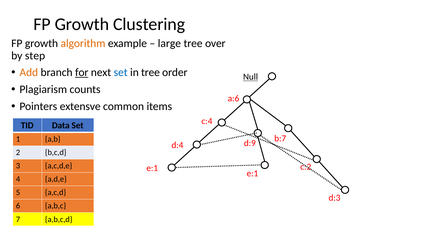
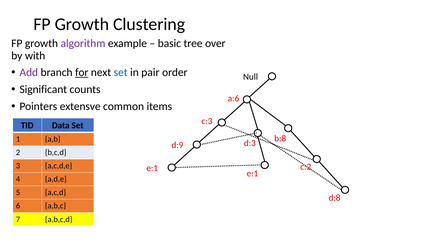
algorithm colour: orange -> purple
large: large -> basic
step: step -> with
Add colour: orange -> purple
in tree: tree -> pair
Null underline: present -> none
Plagiarism: Plagiarism -> Significant
c:4: c:4 -> c:3
b:7: b:7 -> b:8
d:9: d:9 -> d:3
d:4: d:4 -> d:9
d:3: d:3 -> d:8
